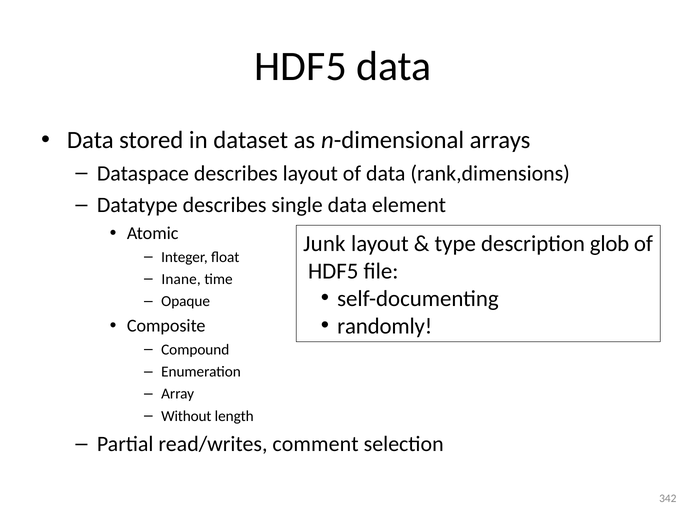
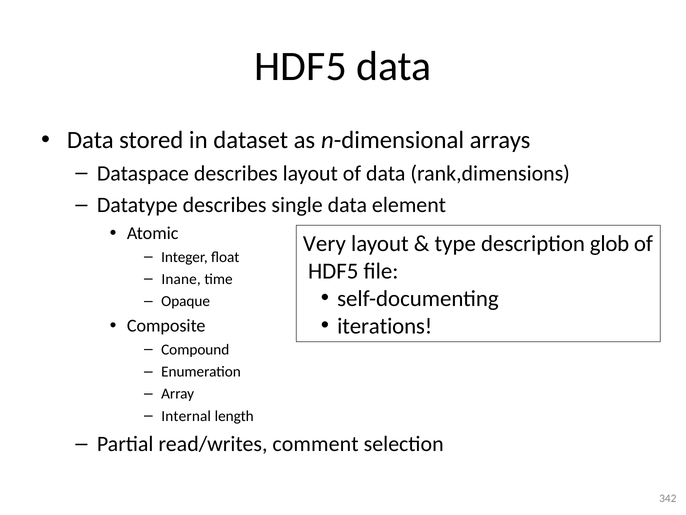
Junk: Junk -> Very
randomly: randomly -> iterations
Without: Without -> Internal
